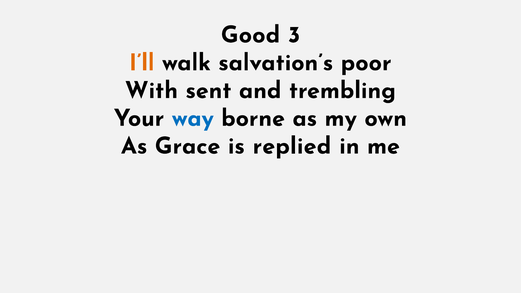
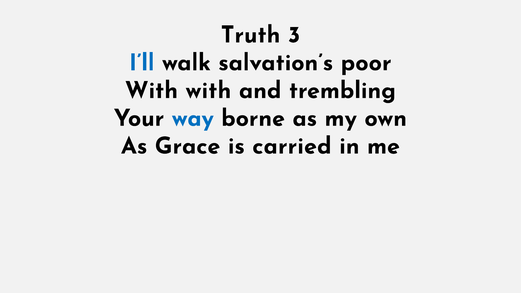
Good: Good -> Truth
I’ll colour: orange -> blue
With sent: sent -> with
replied: replied -> carried
